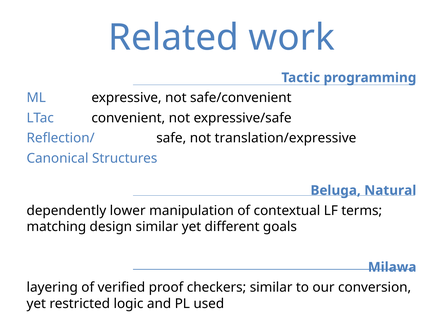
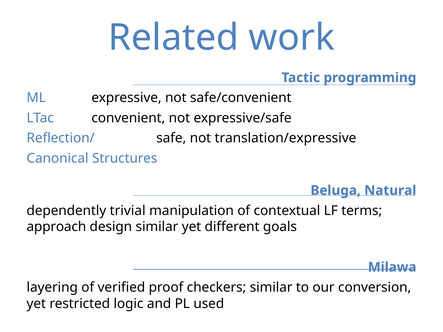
lower: lower -> trivial
matching: matching -> approach
